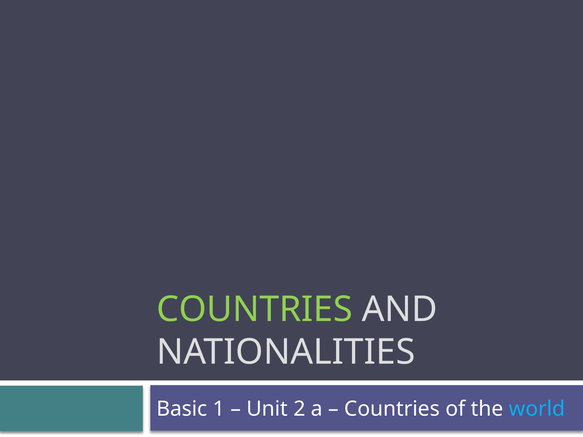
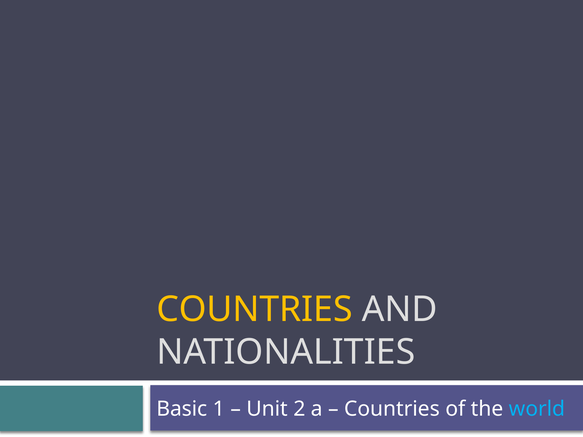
COUNTRIES at (254, 310) colour: light green -> yellow
